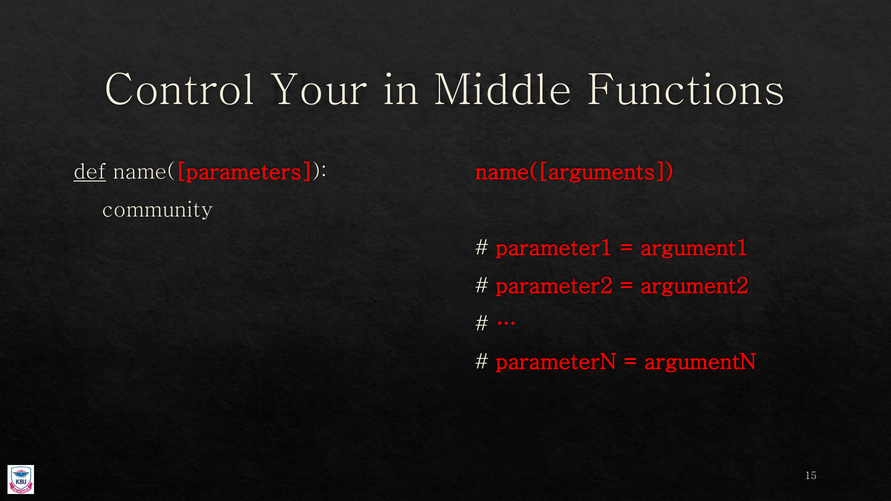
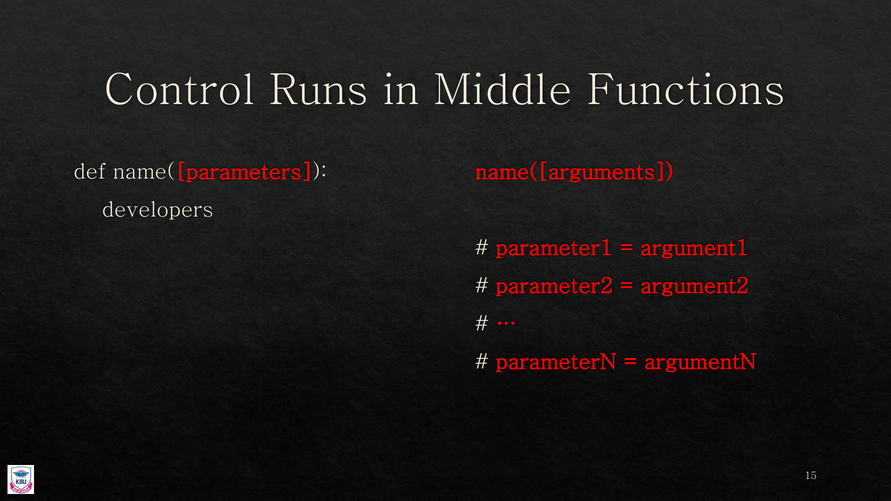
Your: Your -> Runs
def underline: present -> none
community: community -> developers
